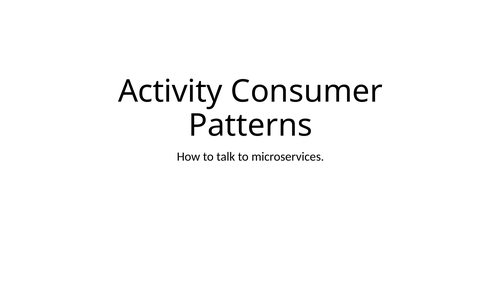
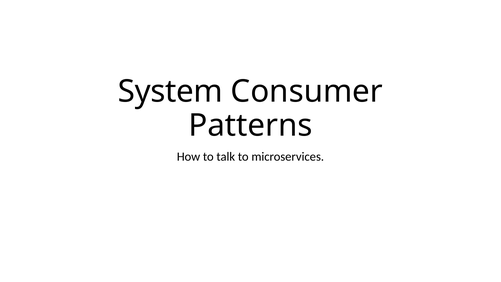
Activity: Activity -> System
